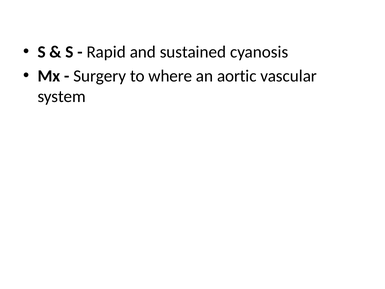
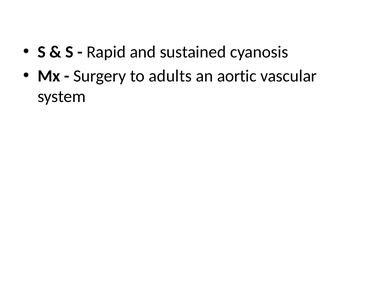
where: where -> adults
